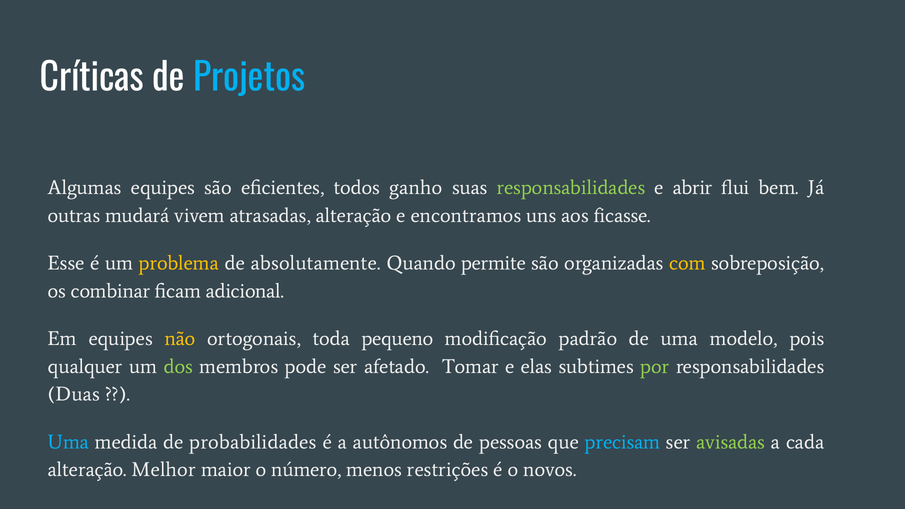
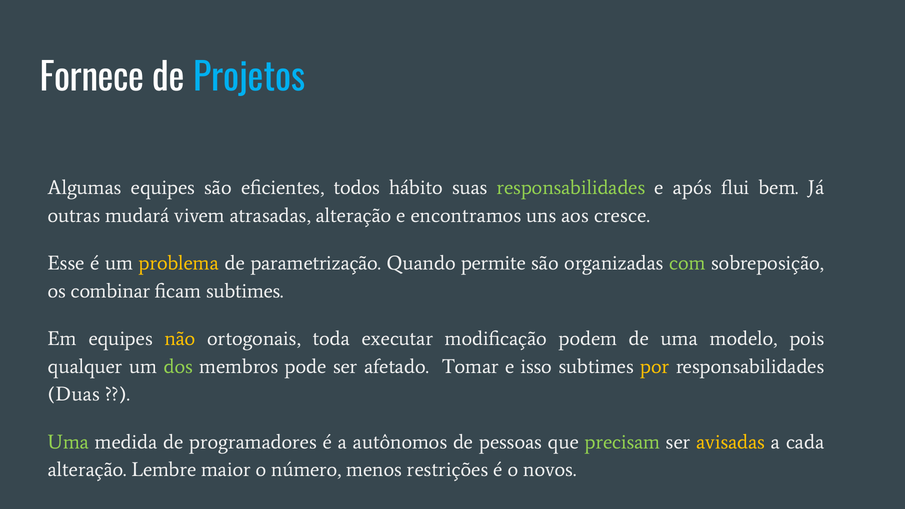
Críticas: Críticas -> Fornece
ganho: ganho -> hábito
abrir: abrir -> após
ficasse: ficasse -> cresce
absolutamente: absolutamente -> parametrização
com colour: yellow -> light green
ficam adicional: adicional -> subtimes
pequeno: pequeno -> executar
padrão: padrão -> podem
elas: elas -> isso
por colour: light green -> yellow
Uma at (68, 442) colour: light blue -> light green
probabilidades: probabilidades -> programadores
precisam colour: light blue -> light green
avisadas colour: light green -> yellow
Melhor: Melhor -> Lembre
